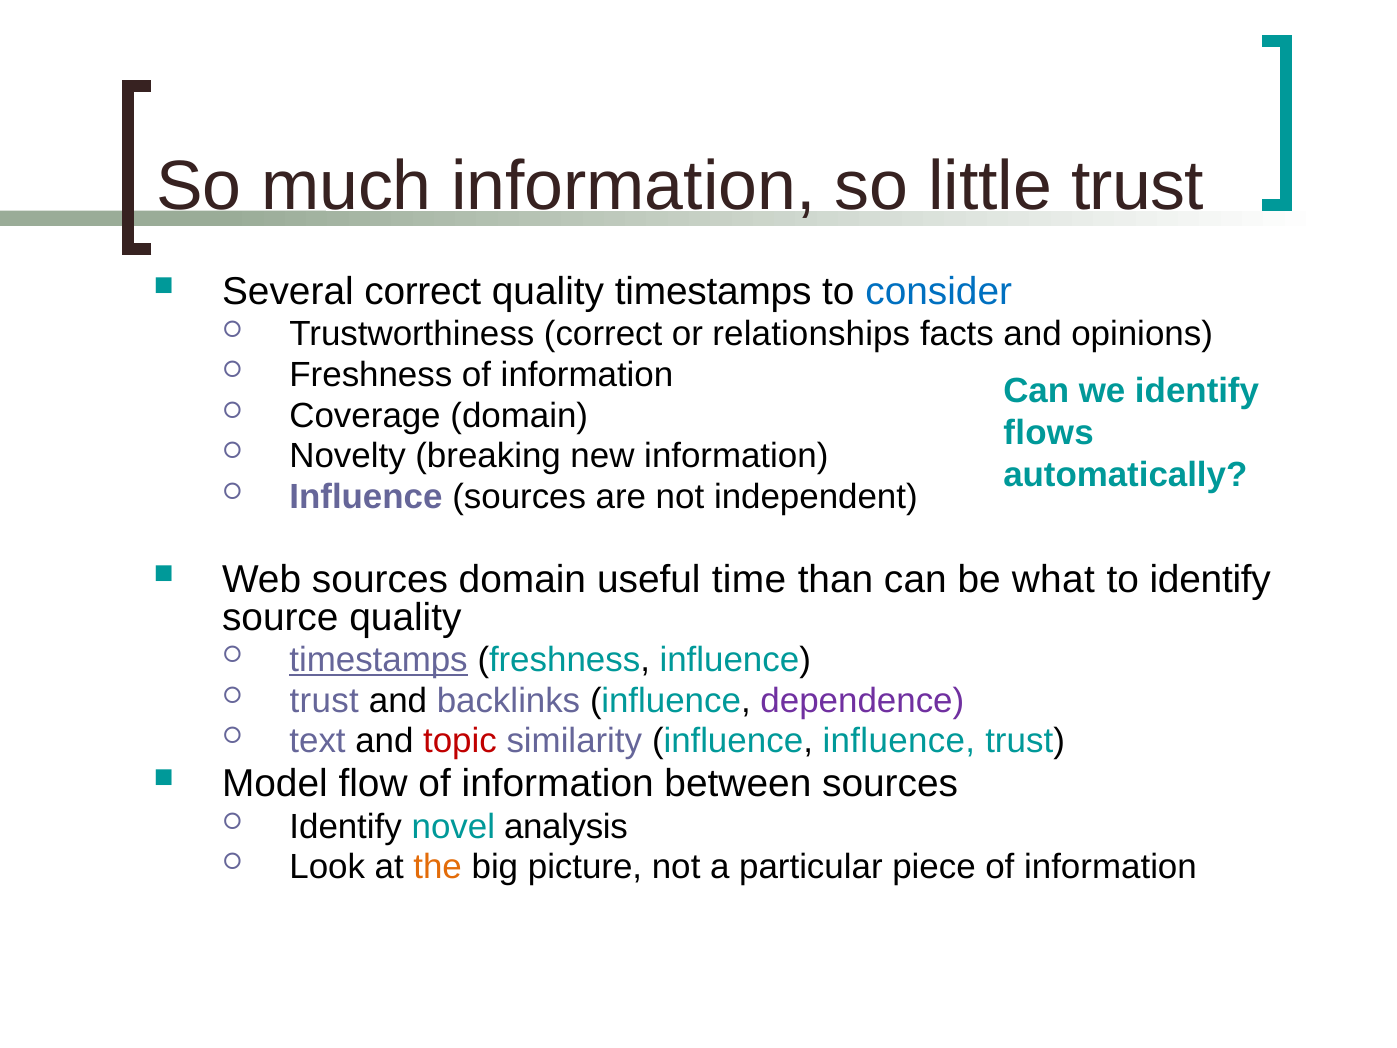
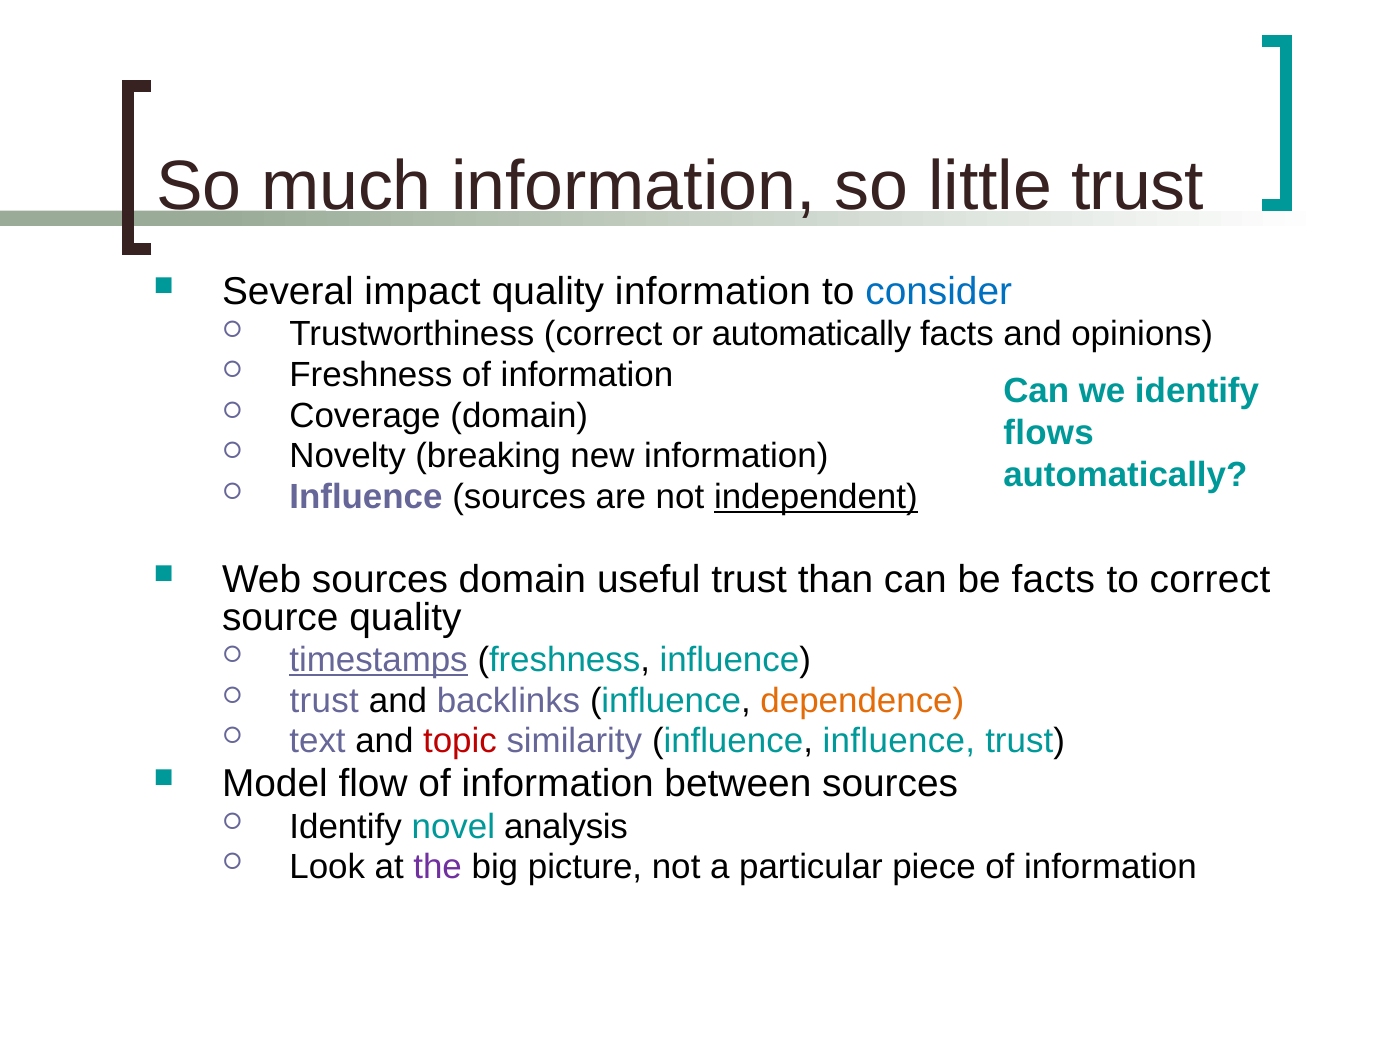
Several correct: correct -> impact
quality timestamps: timestamps -> information
or relationships: relationships -> automatically
independent underline: none -> present
useful time: time -> trust
be what: what -> facts
to identify: identify -> correct
dependence colour: purple -> orange
the colour: orange -> purple
